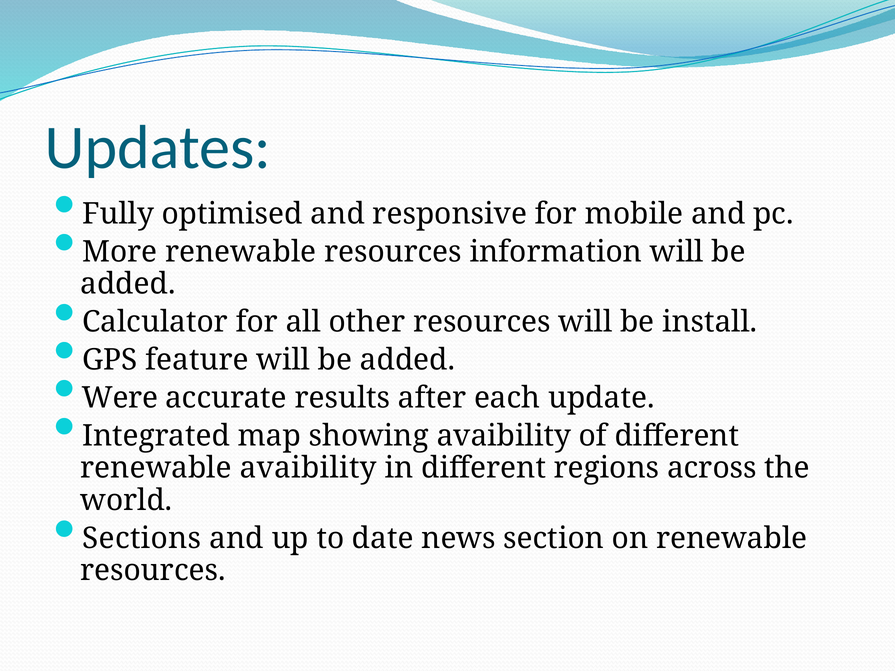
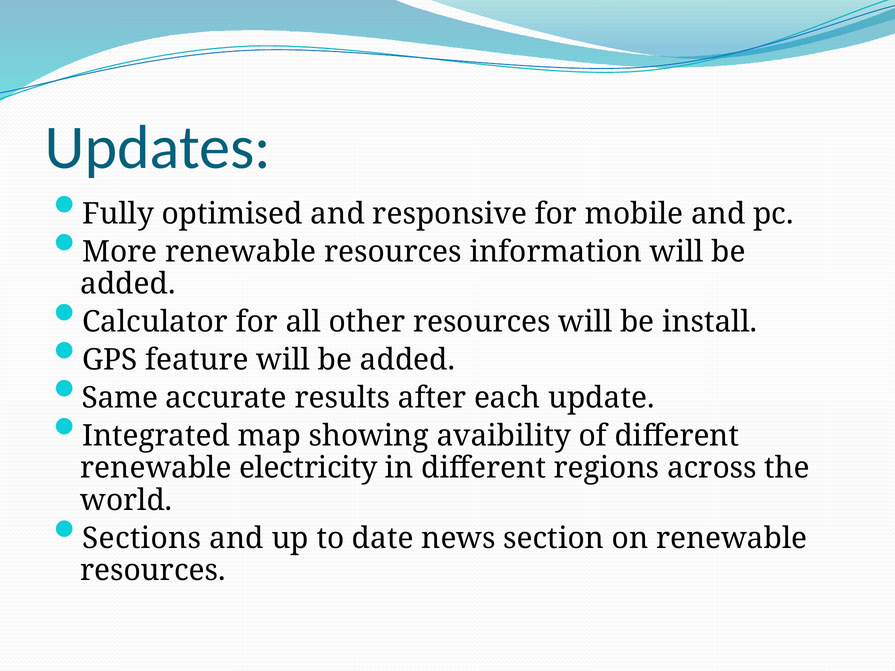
Were: Were -> Same
renewable avaibility: avaibility -> electricity
